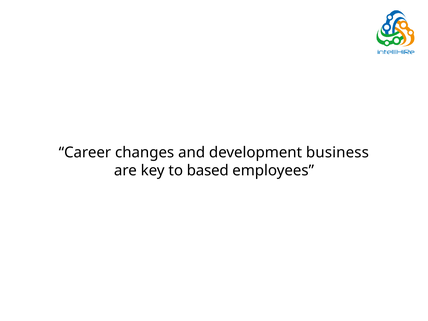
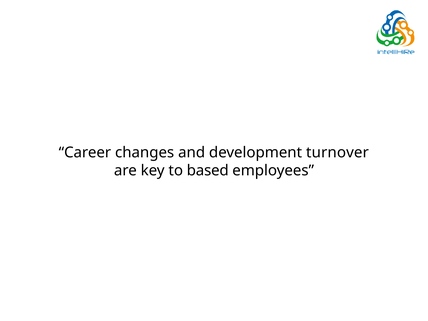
business: business -> turnover
